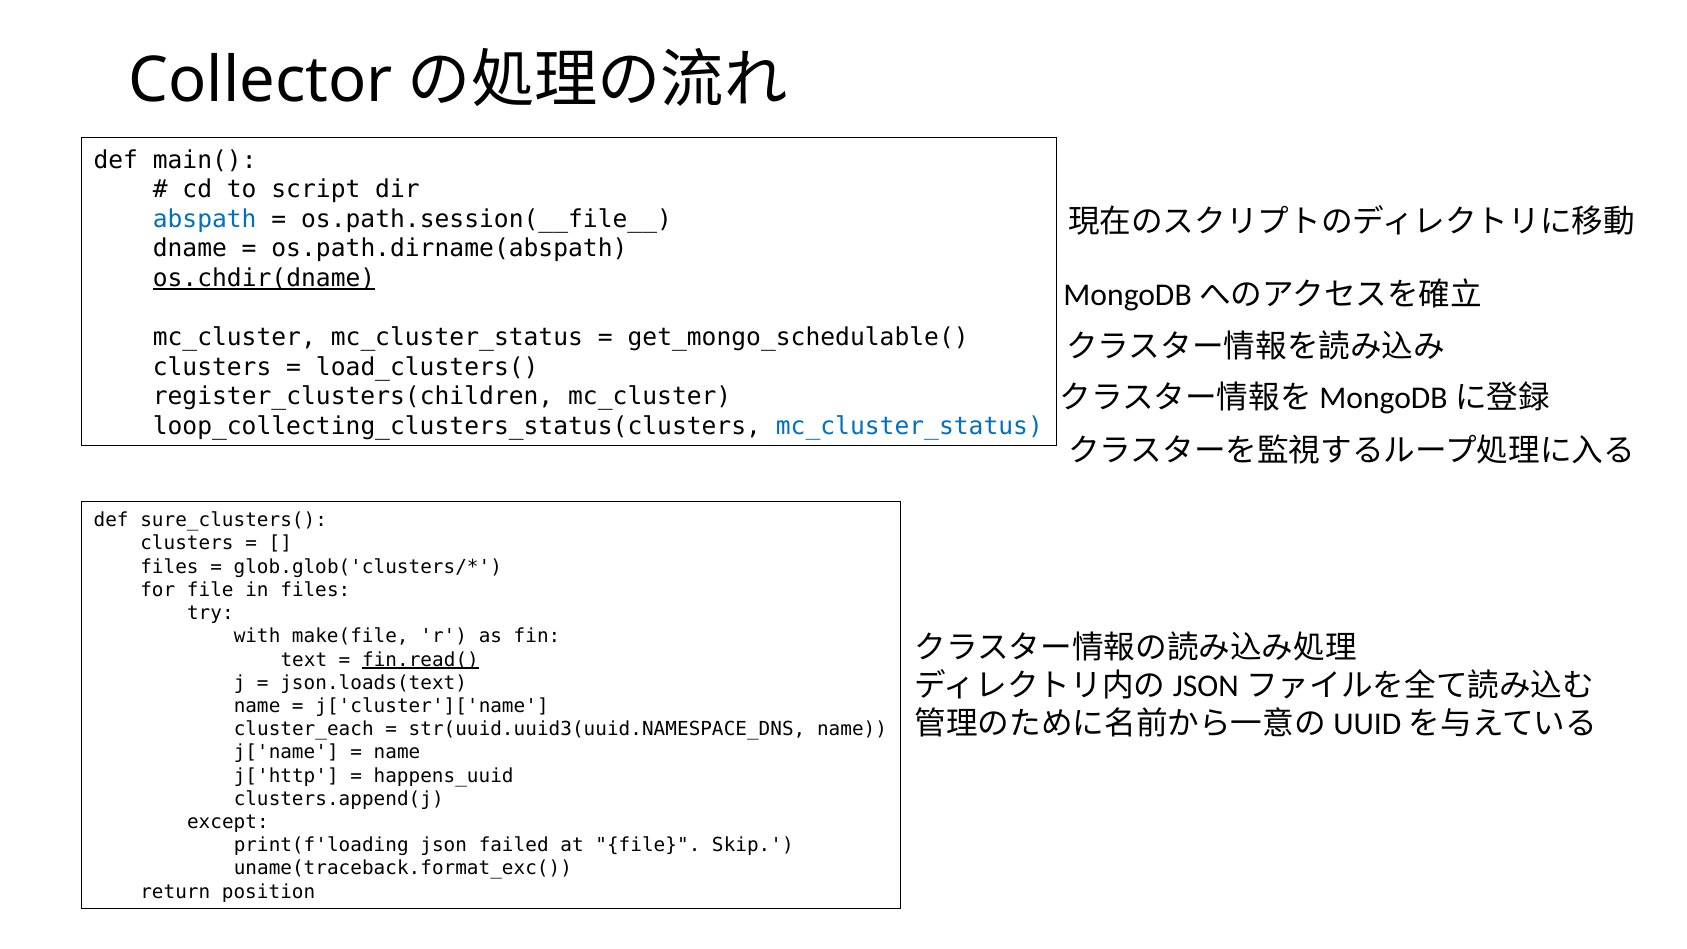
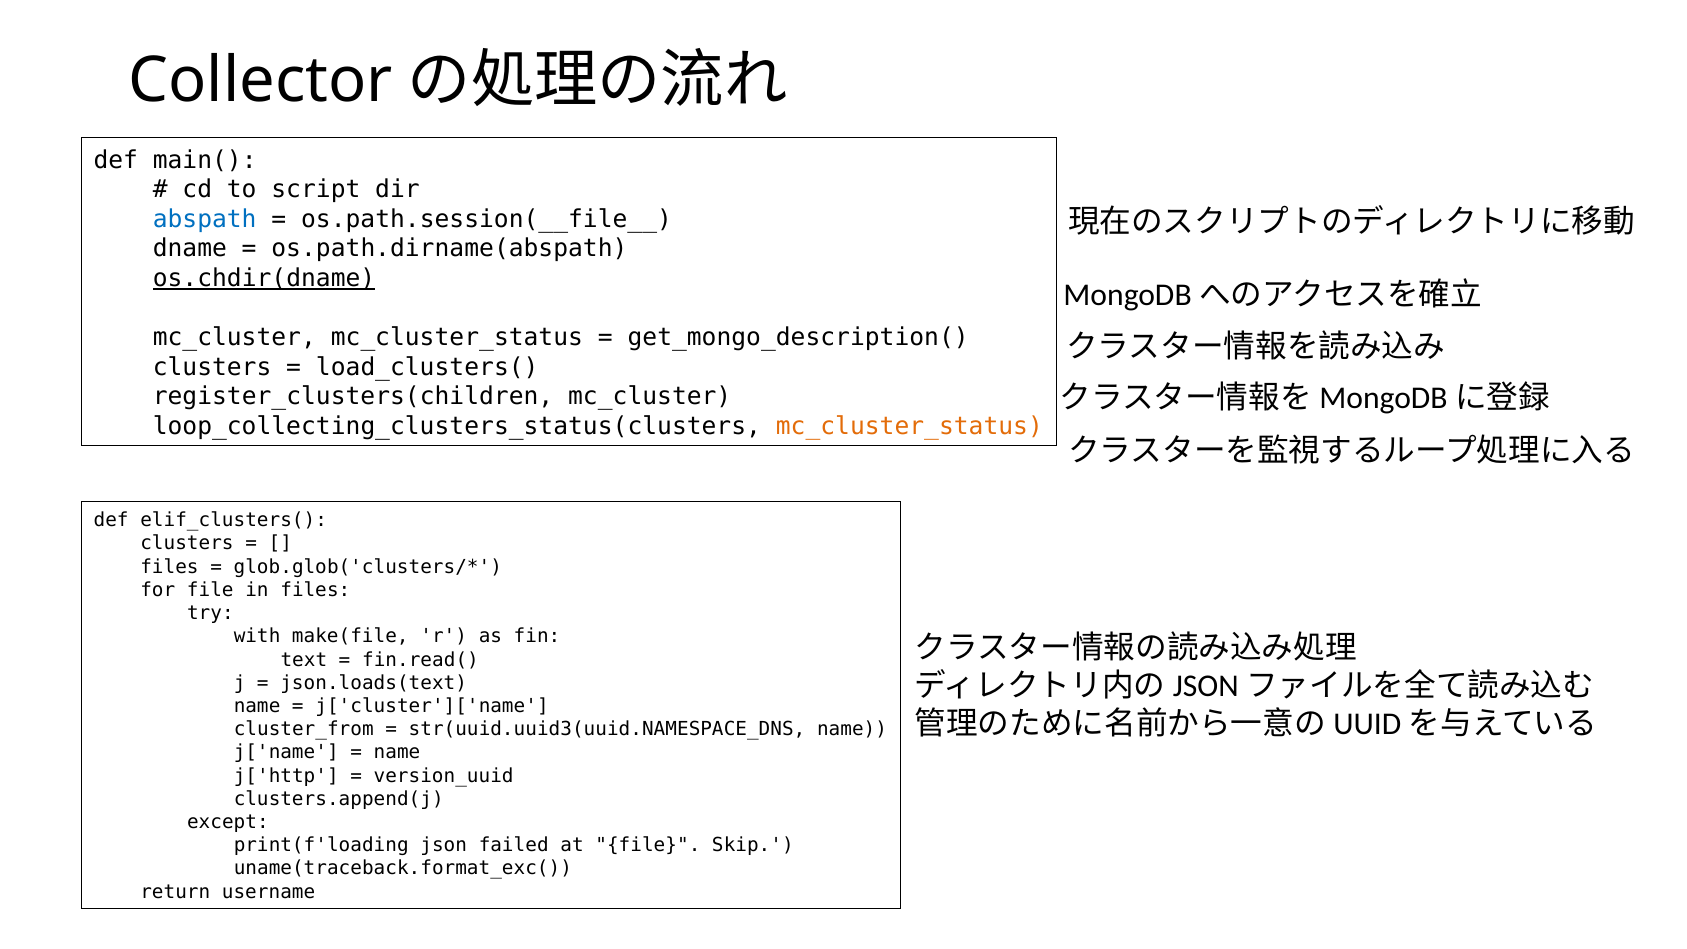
get_mongo_schedulable(: get_mongo_schedulable( -> get_mongo_description(
mc_cluster_status at (909, 426) colour: blue -> orange
sure_clusters(: sure_clusters( -> elif_clusters(
fin.read( underline: present -> none
cluster_each: cluster_each -> cluster_from
happens_uuid: happens_uuid -> version_uuid
position: position -> username
